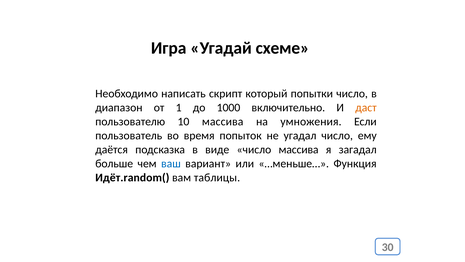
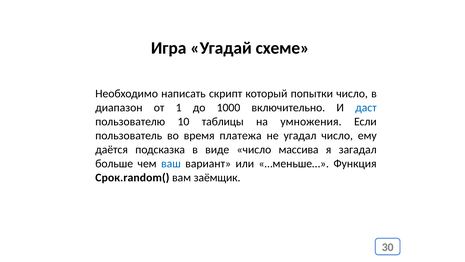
даст colour: orange -> blue
10 массива: массива -> таблицы
попыток: попыток -> платежа
Идёт.random(: Идёт.random( -> Срок.random(
таблицы: таблицы -> заёмщик
